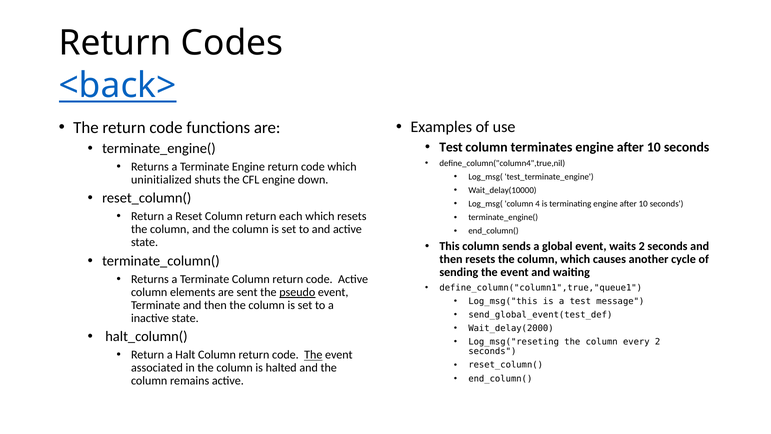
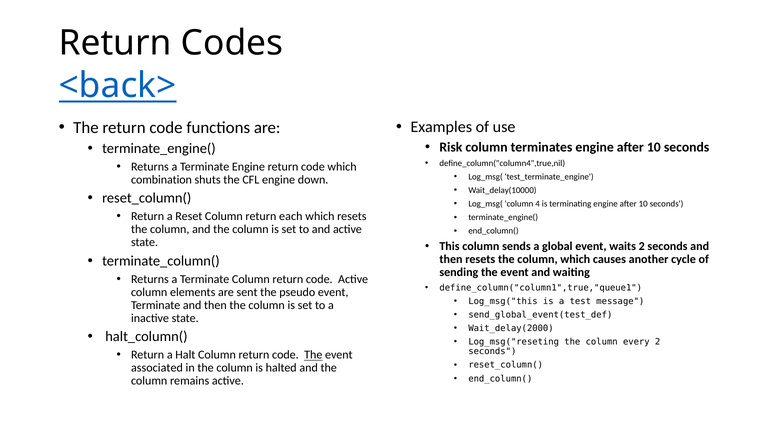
Test at (451, 147): Test -> Risk
uninitialized: uninitialized -> combination
pseudo underline: present -> none
